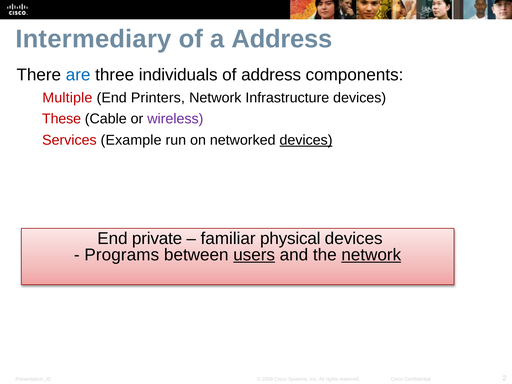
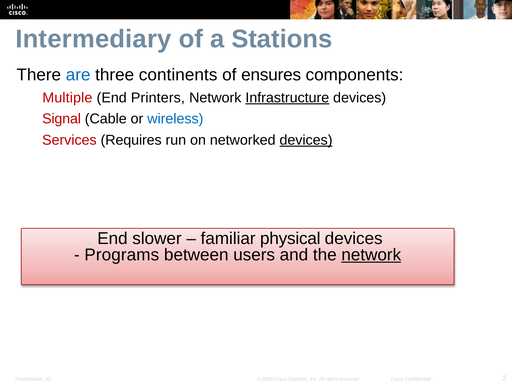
a Address: Address -> Stations
individuals: individuals -> continents
of address: address -> ensures
Infrastructure underline: none -> present
These: These -> Signal
wireless colour: purple -> blue
Example: Example -> Requires
private: private -> slower
users underline: present -> none
